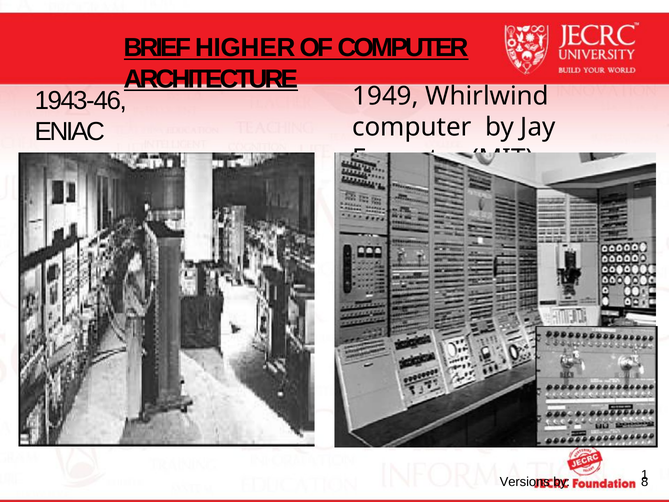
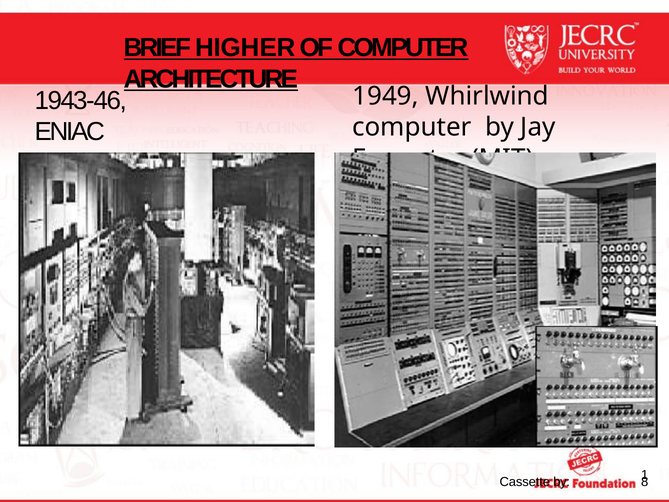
Versions: Versions -> Cassette
